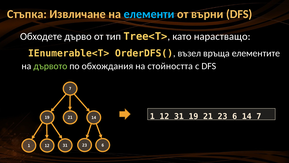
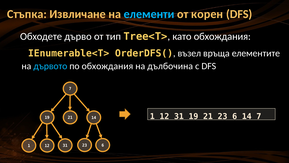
върни: върни -> корен
като нарастващо: нарастващо -> обхождания
дървото colour: light green -> light blue
стойността: стойността -> дълбочина
